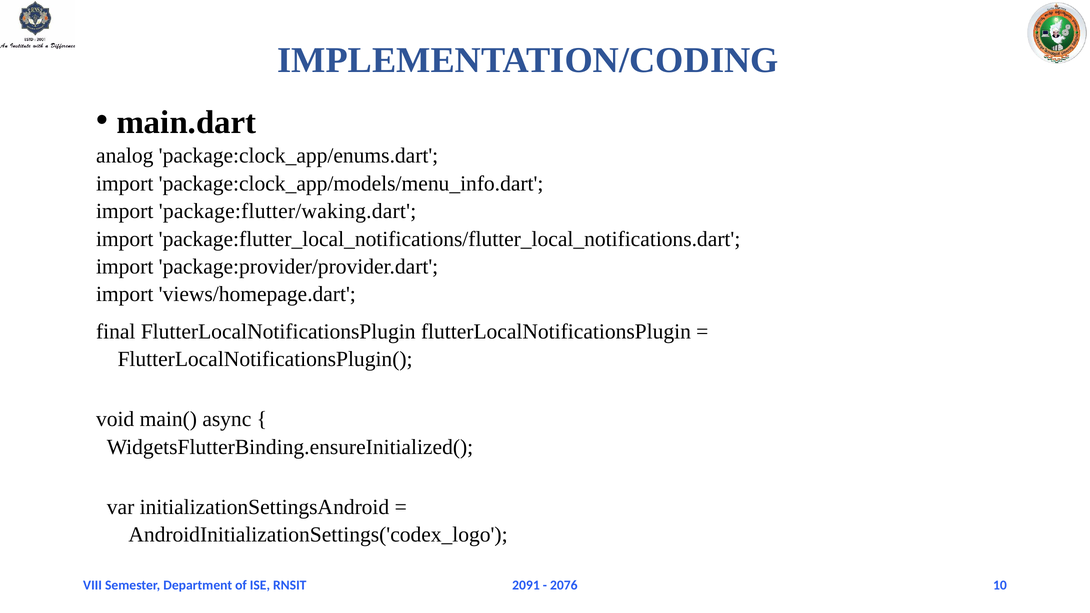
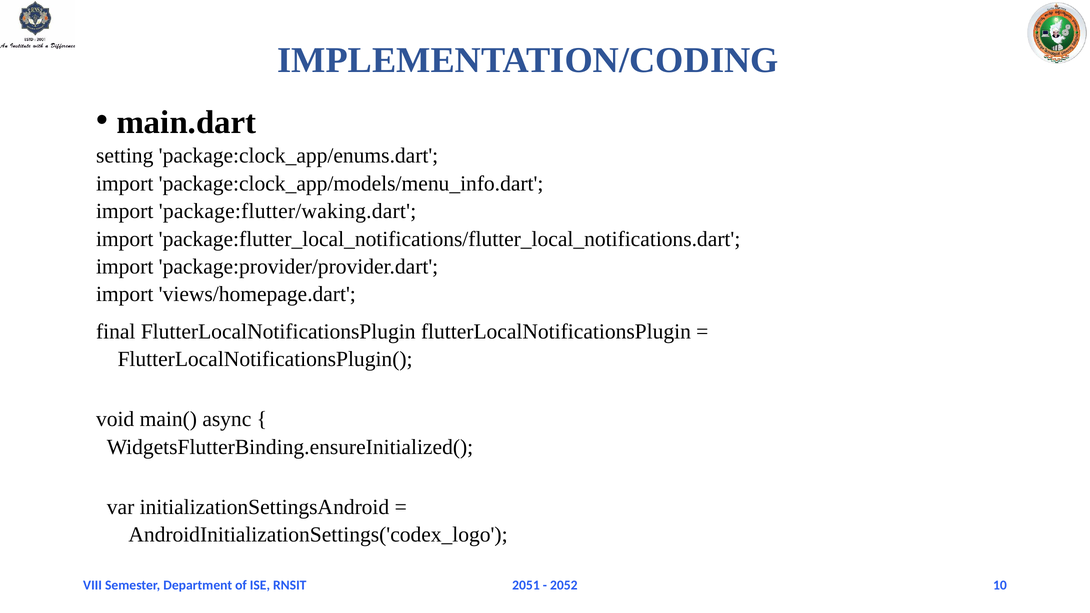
analog: analog -> setting
2091: 2091 -> 2051
2076: 2076 -> 2052
